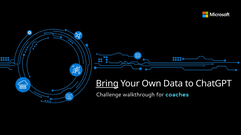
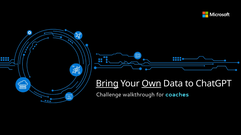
Own underline: none -> present
